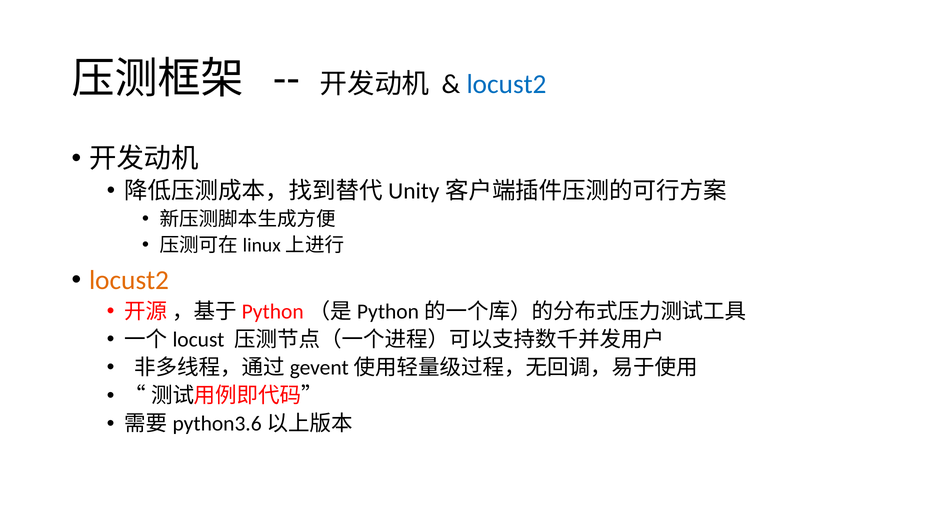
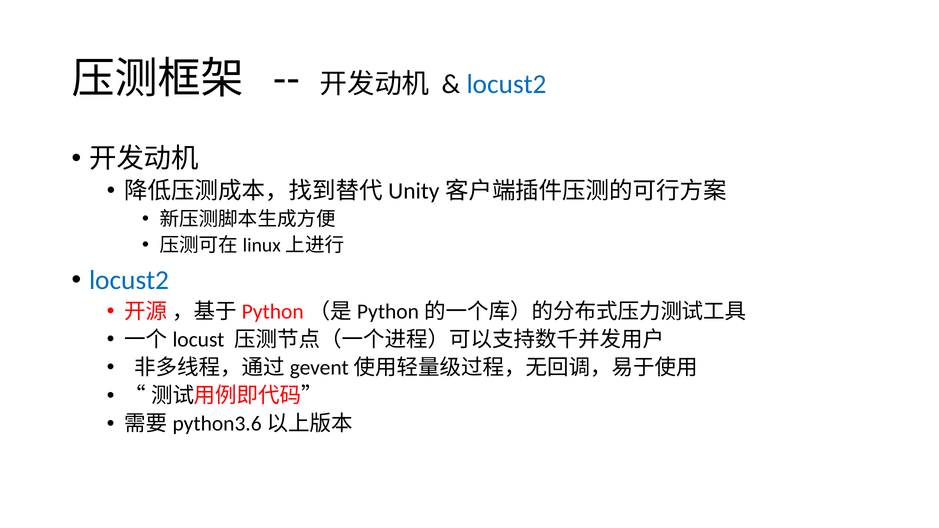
locust2 at (129, 280) colour: orange -> blue
